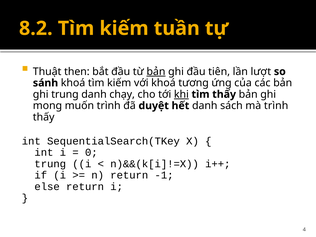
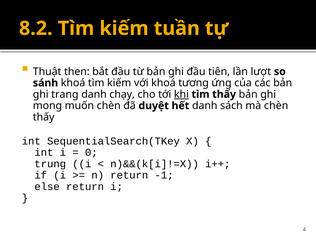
bản at (156, 72) underline: present -> none
ghi trung: trung -> trang
muốn trình: trình -> chèn
mà trình: trình -> chèn
